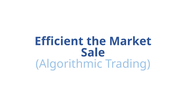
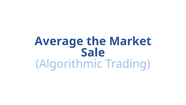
Efficient: Efficient -> Average
